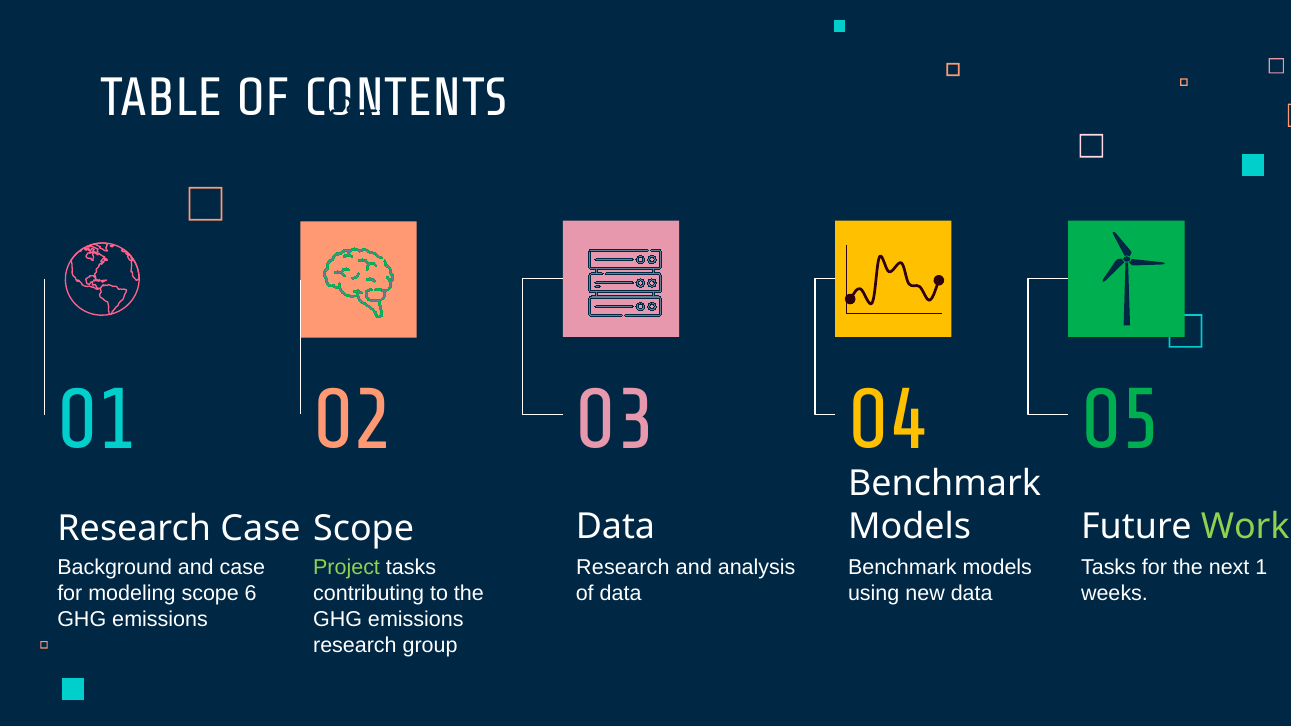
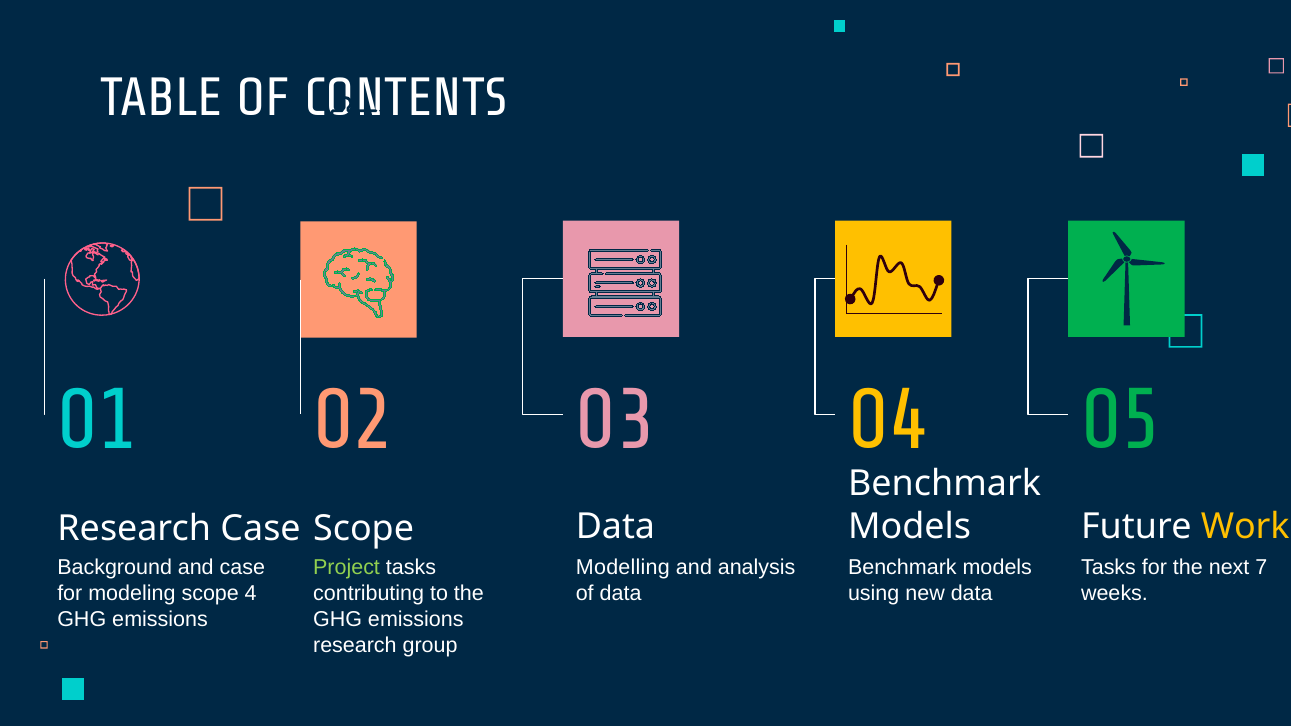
Work colour: light green -> yellow
Research at (623, 568): Research -> Modelling
1: 1 -> 7
6: 6 -> 4
